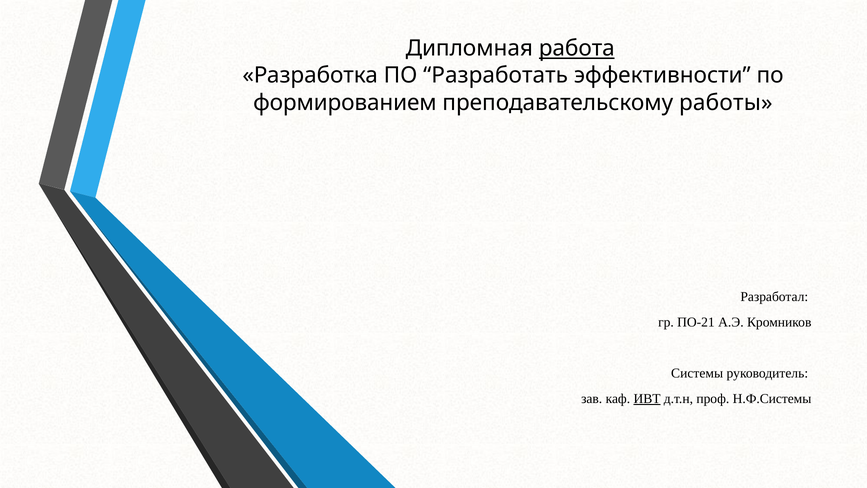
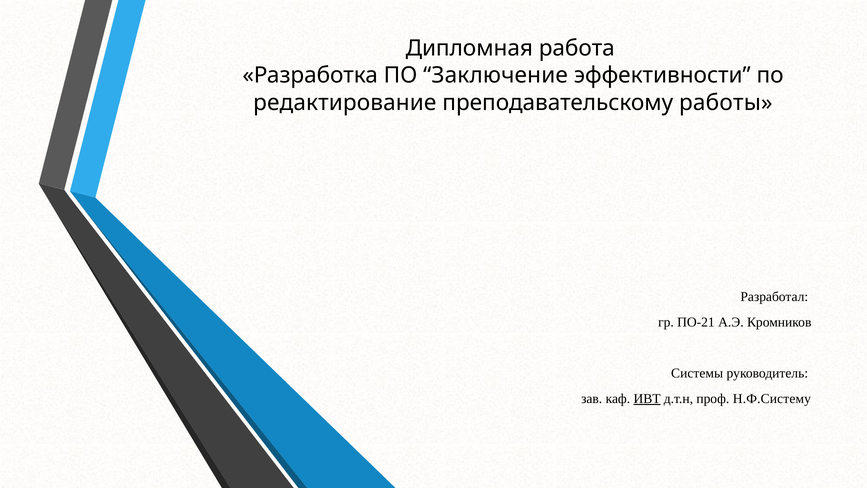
работа underline: present -> none
Разработать: Разработать -> Заключение
формированием: формированием -> редактирование
Н.Ф.Системы: Н.Ф.Системы -> Н.Ф.Систему
